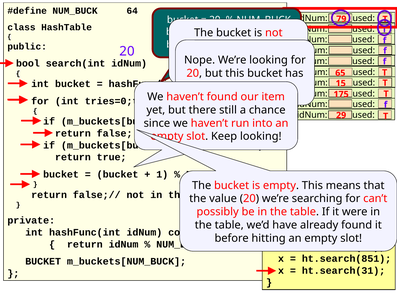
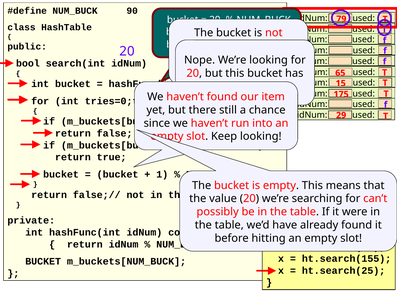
64: 64 -> 90
ht.search(851: ht.search(851 -> ht.search(155
ht.search(31: ht.search(31 -> ht.search(25
